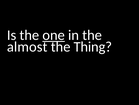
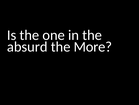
one underline: present -> none
almost: almost -> absurd
Thing: Thing -> More
